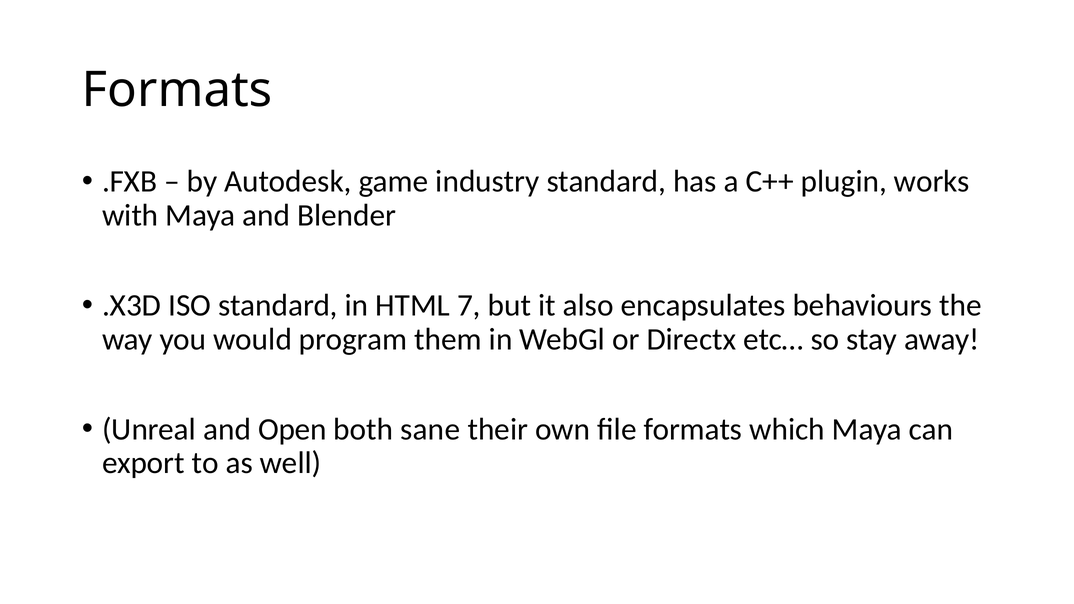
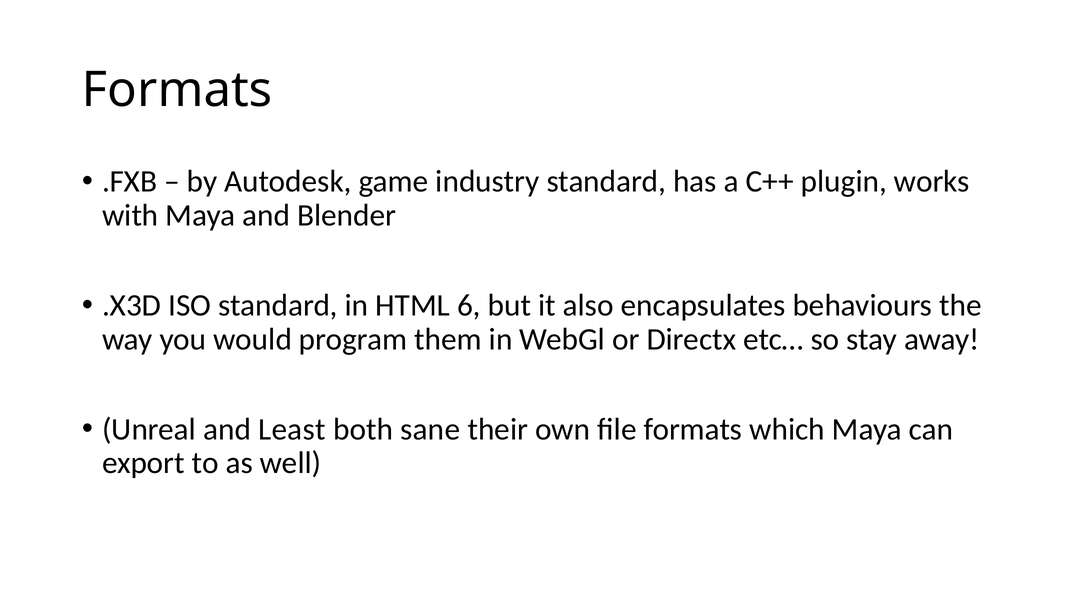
7: 7 -> 6
Open: Open -> Least
